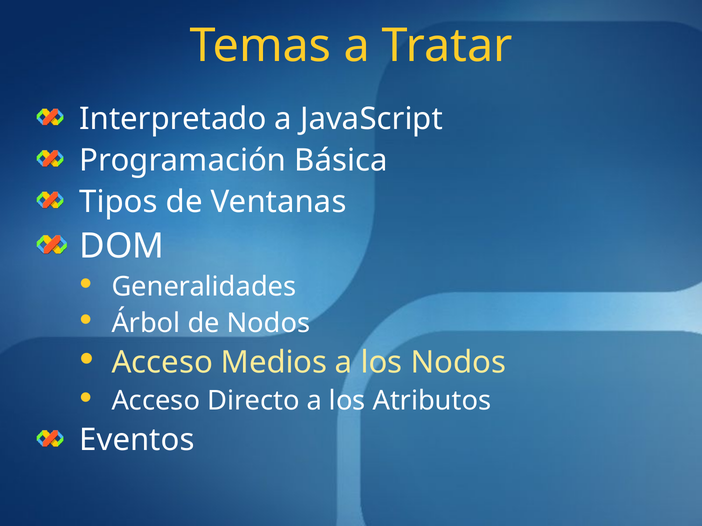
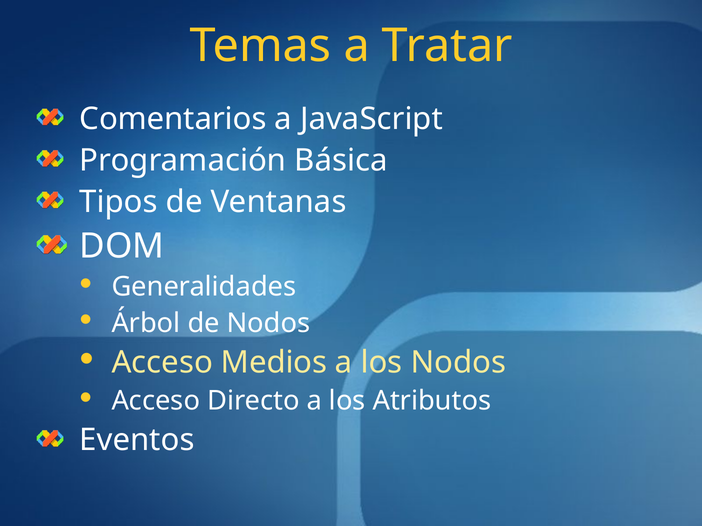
Interpretado: Interpretado -> Comentarios
